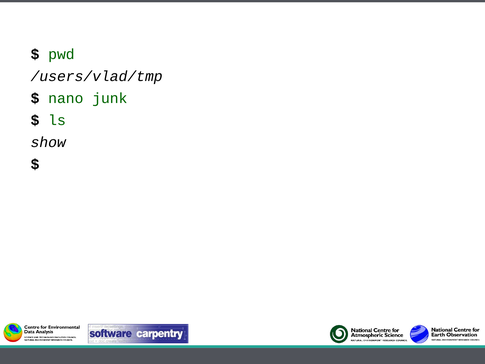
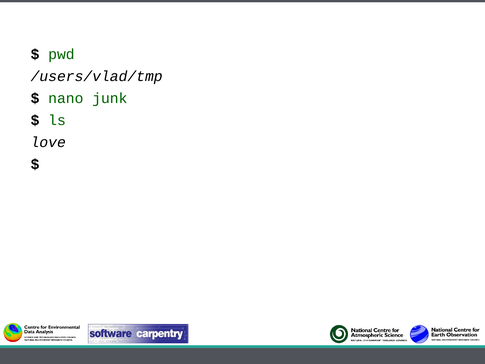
show: show -> love
